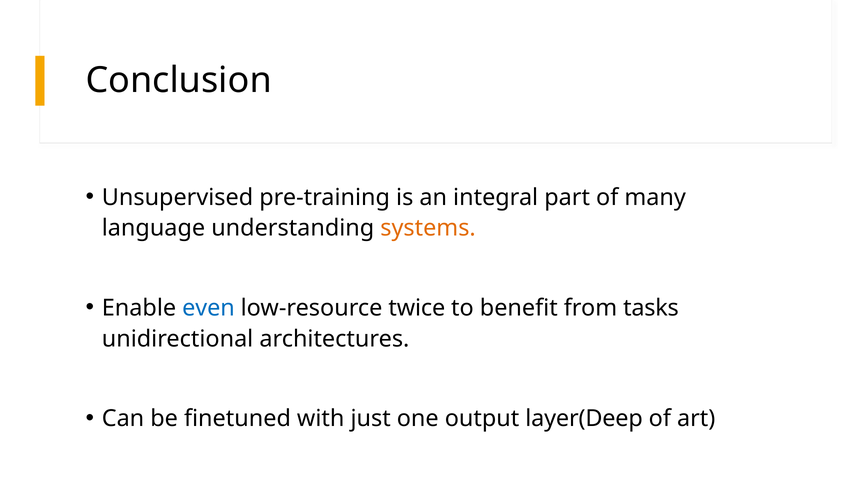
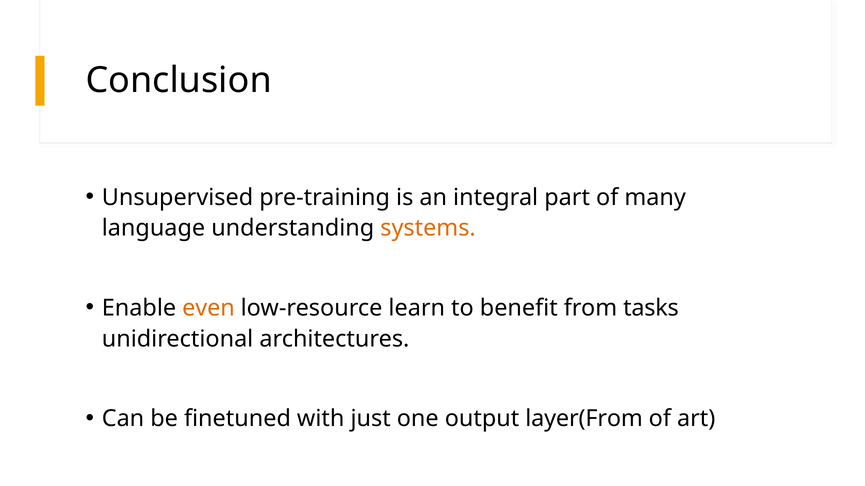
even colour: blue -> orange
twice: twice -> learn
layer(Deep: layer(Deep -> layer(From
